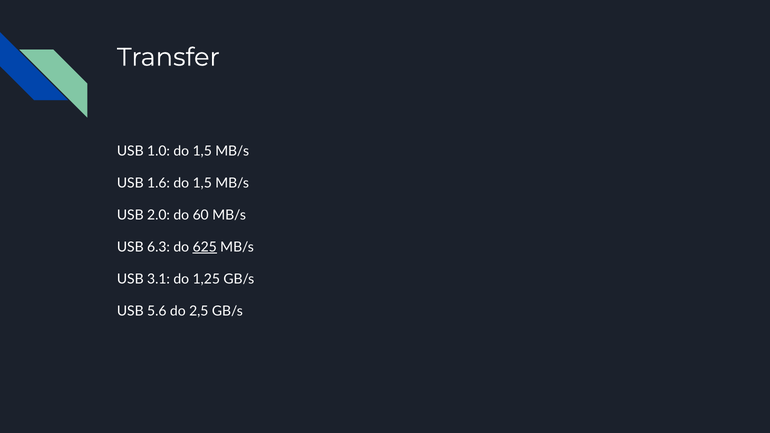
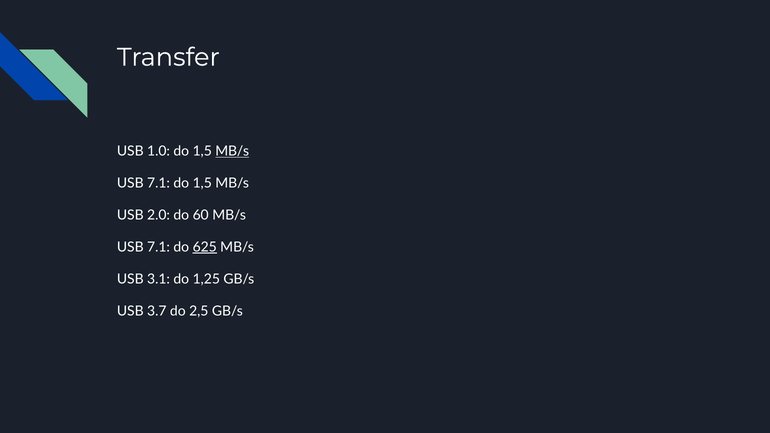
MB/s at (232, 151) underline: none -> present
1.6 at (159, 183): 1.6 -> 7.1
6.3 at (159, 247): 6.3 -> 7.1
5.6: 5.6 -> 3.7
